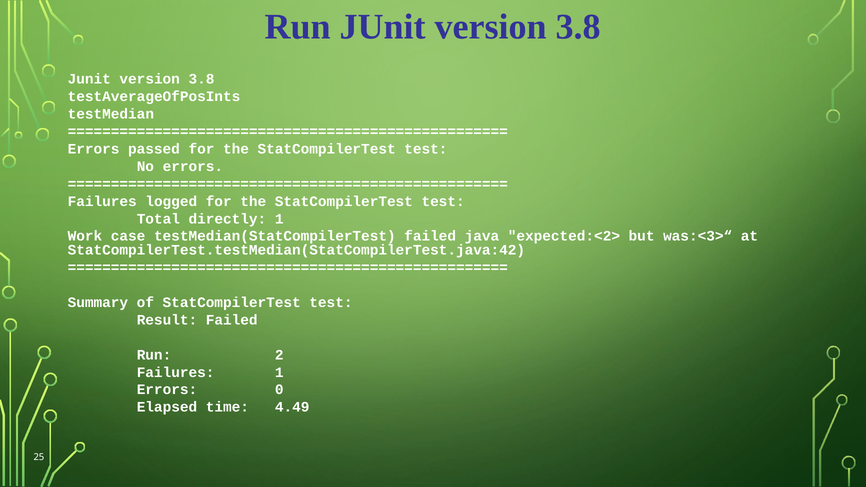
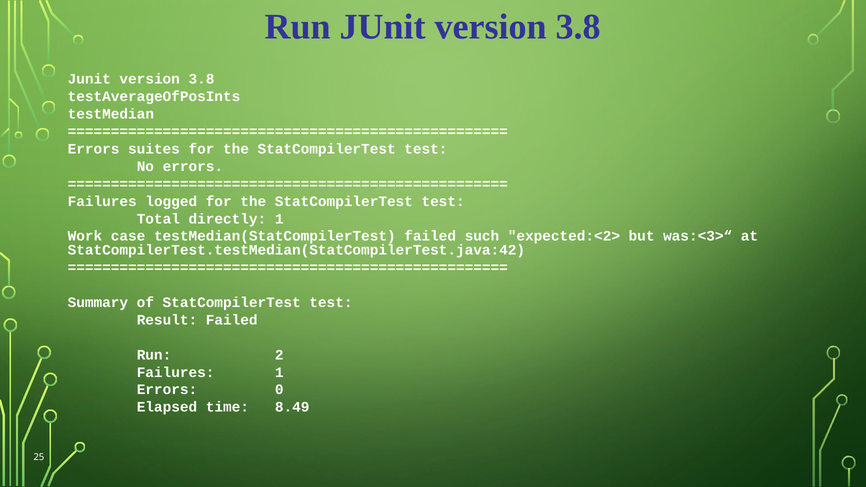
passed: passed -> suites
java: java -> such
4.49: 4.49 -> 8.49
